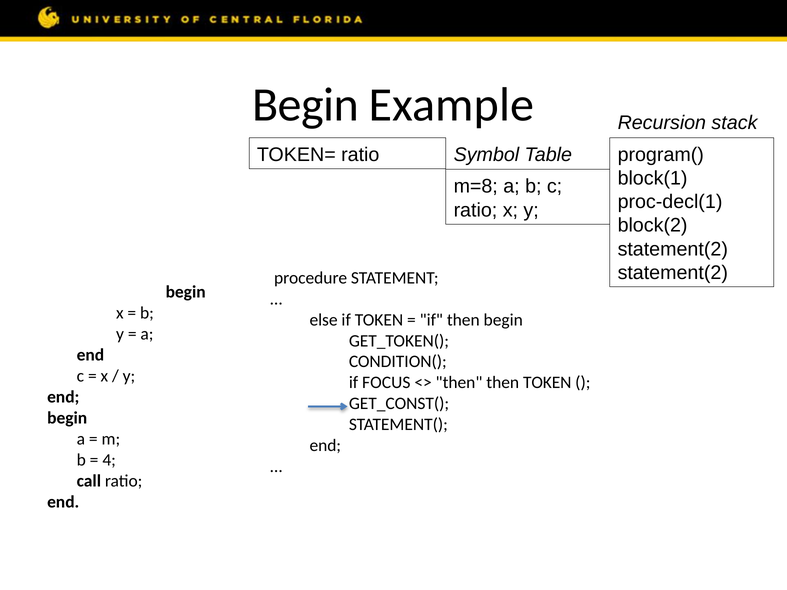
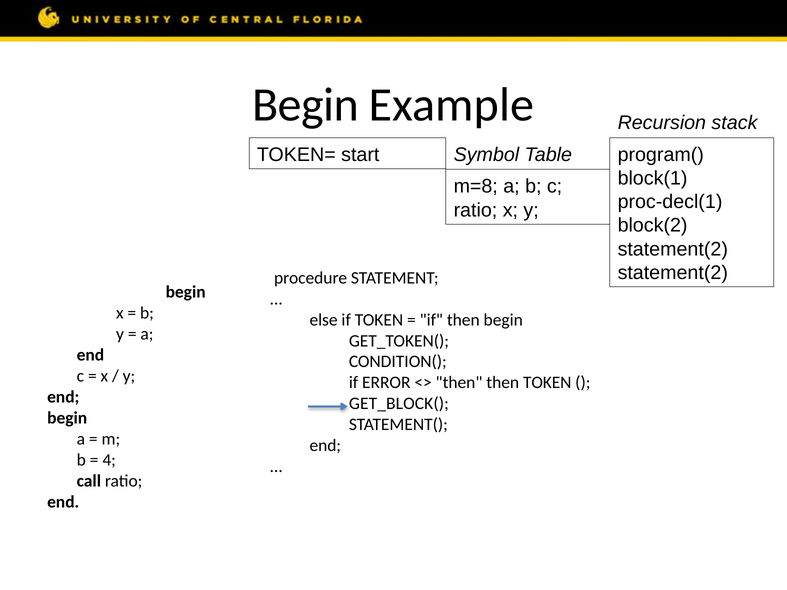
TOKEN= ratio: ratio -> start
FOCUS: FOCUS -> ERROR
GET_CONST(: GET_CONST( -> GET_BLOCK(
